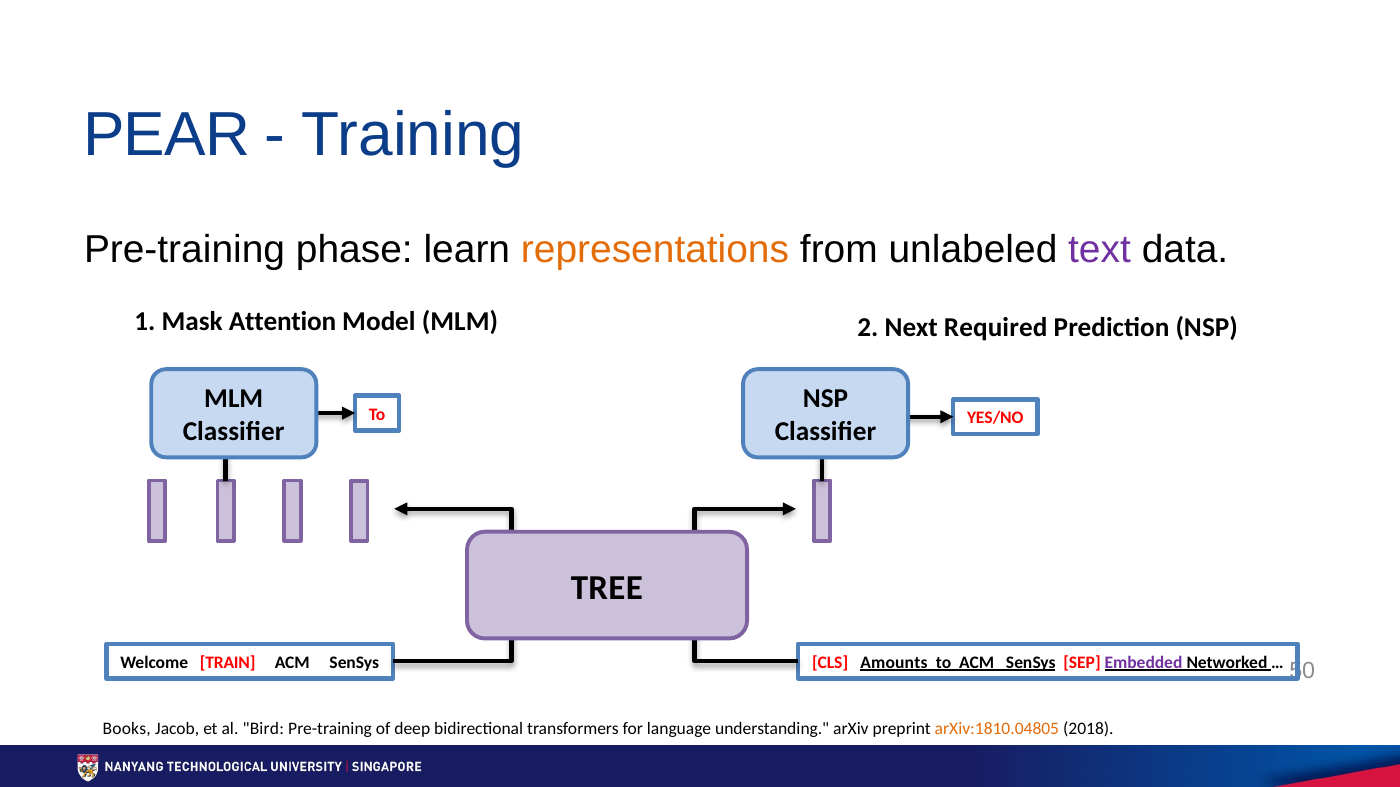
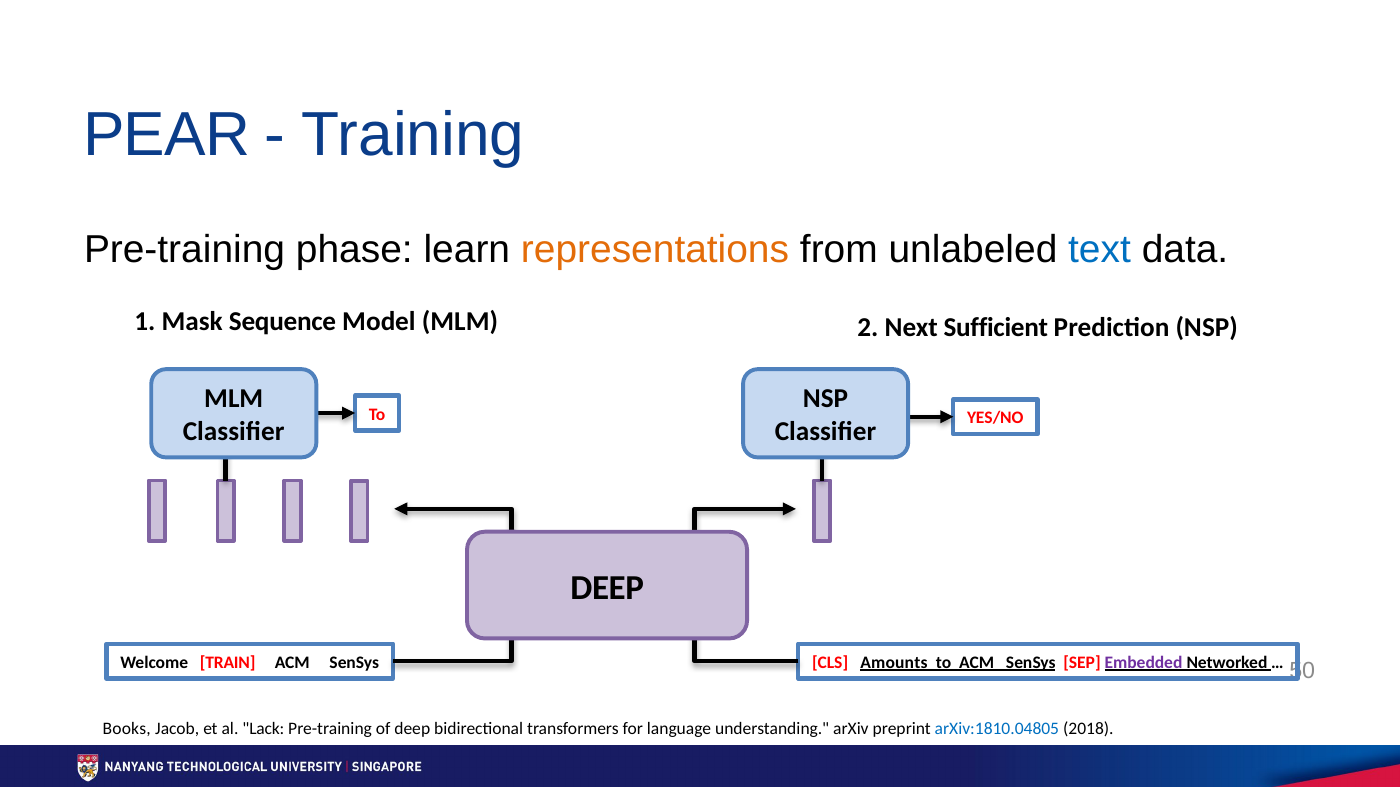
text colour: purple -> blue
Attention: Attention -> Sequence
Required: Required -> Sufficient
TREE at (607, 588): TREE -> DEEP
Bird: Bird -> Lack
arXiv:1810.04805 colour: orange -> blue
